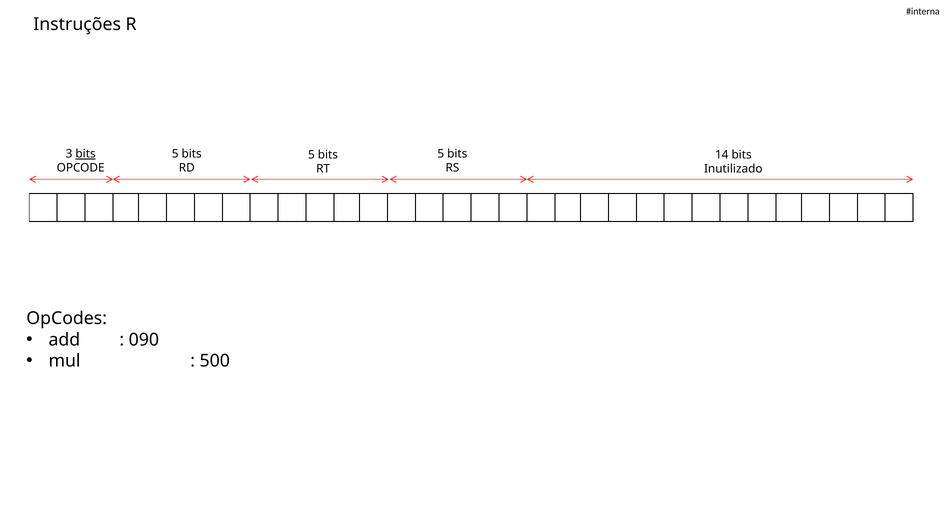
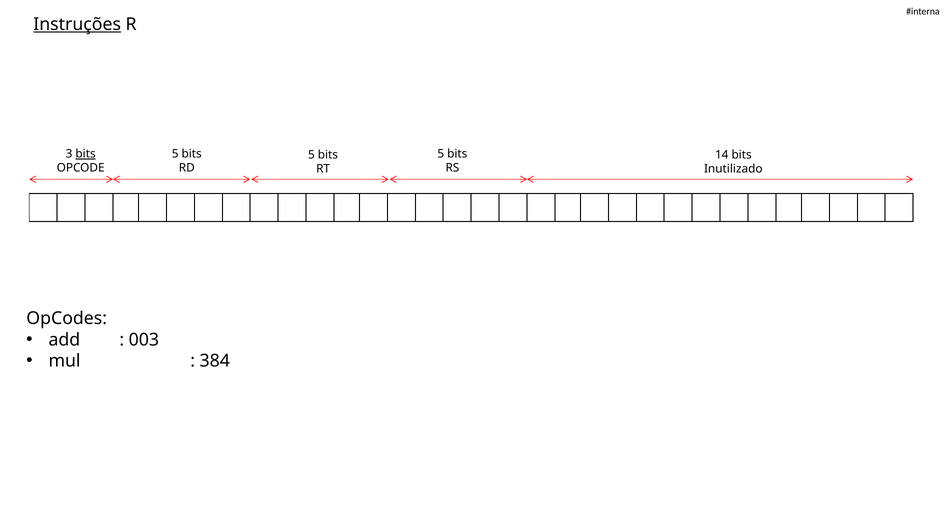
Instruções underline: none -> present
090: 090 -> 003
500: 500 -> 384
